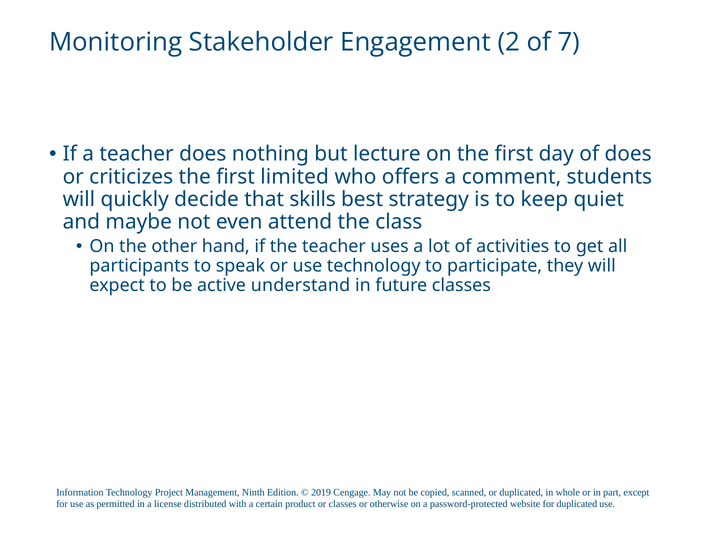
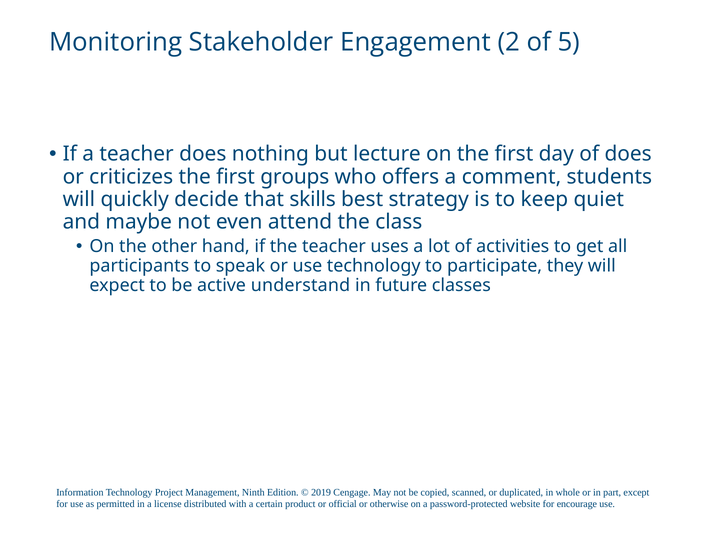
7: 7 -> 5
limited: limited -> groups
or classes: classes -> official
for duplicated: duplicated -> encourage
